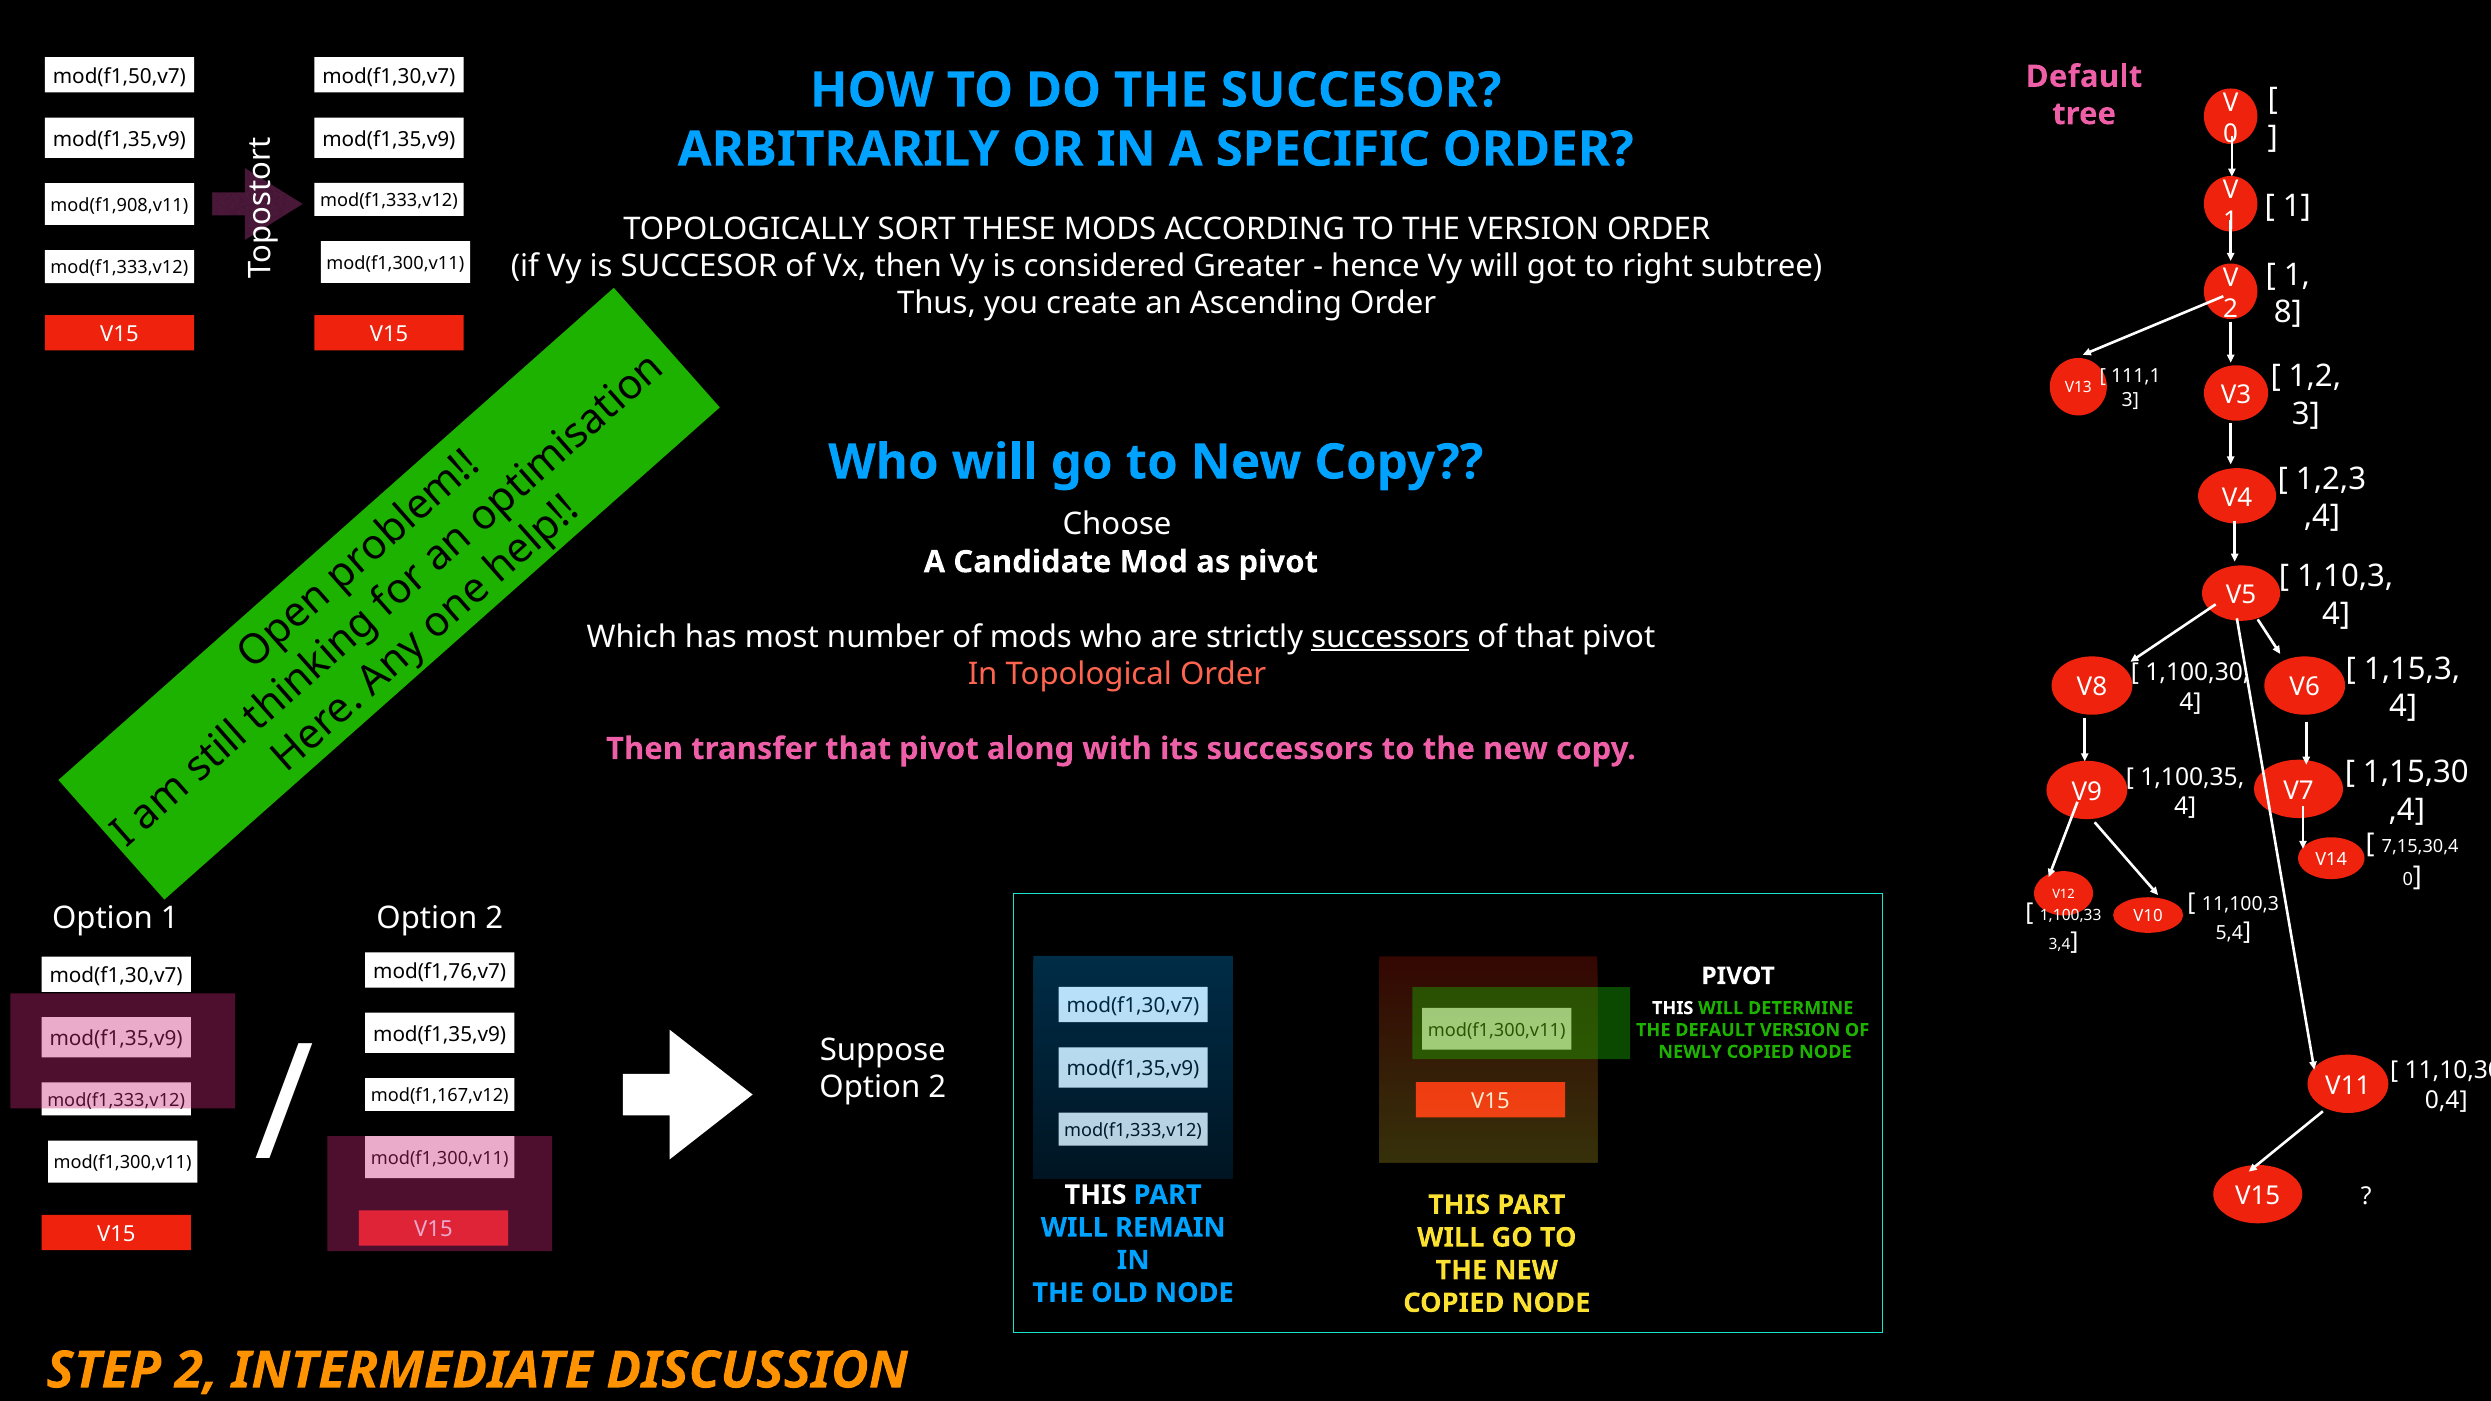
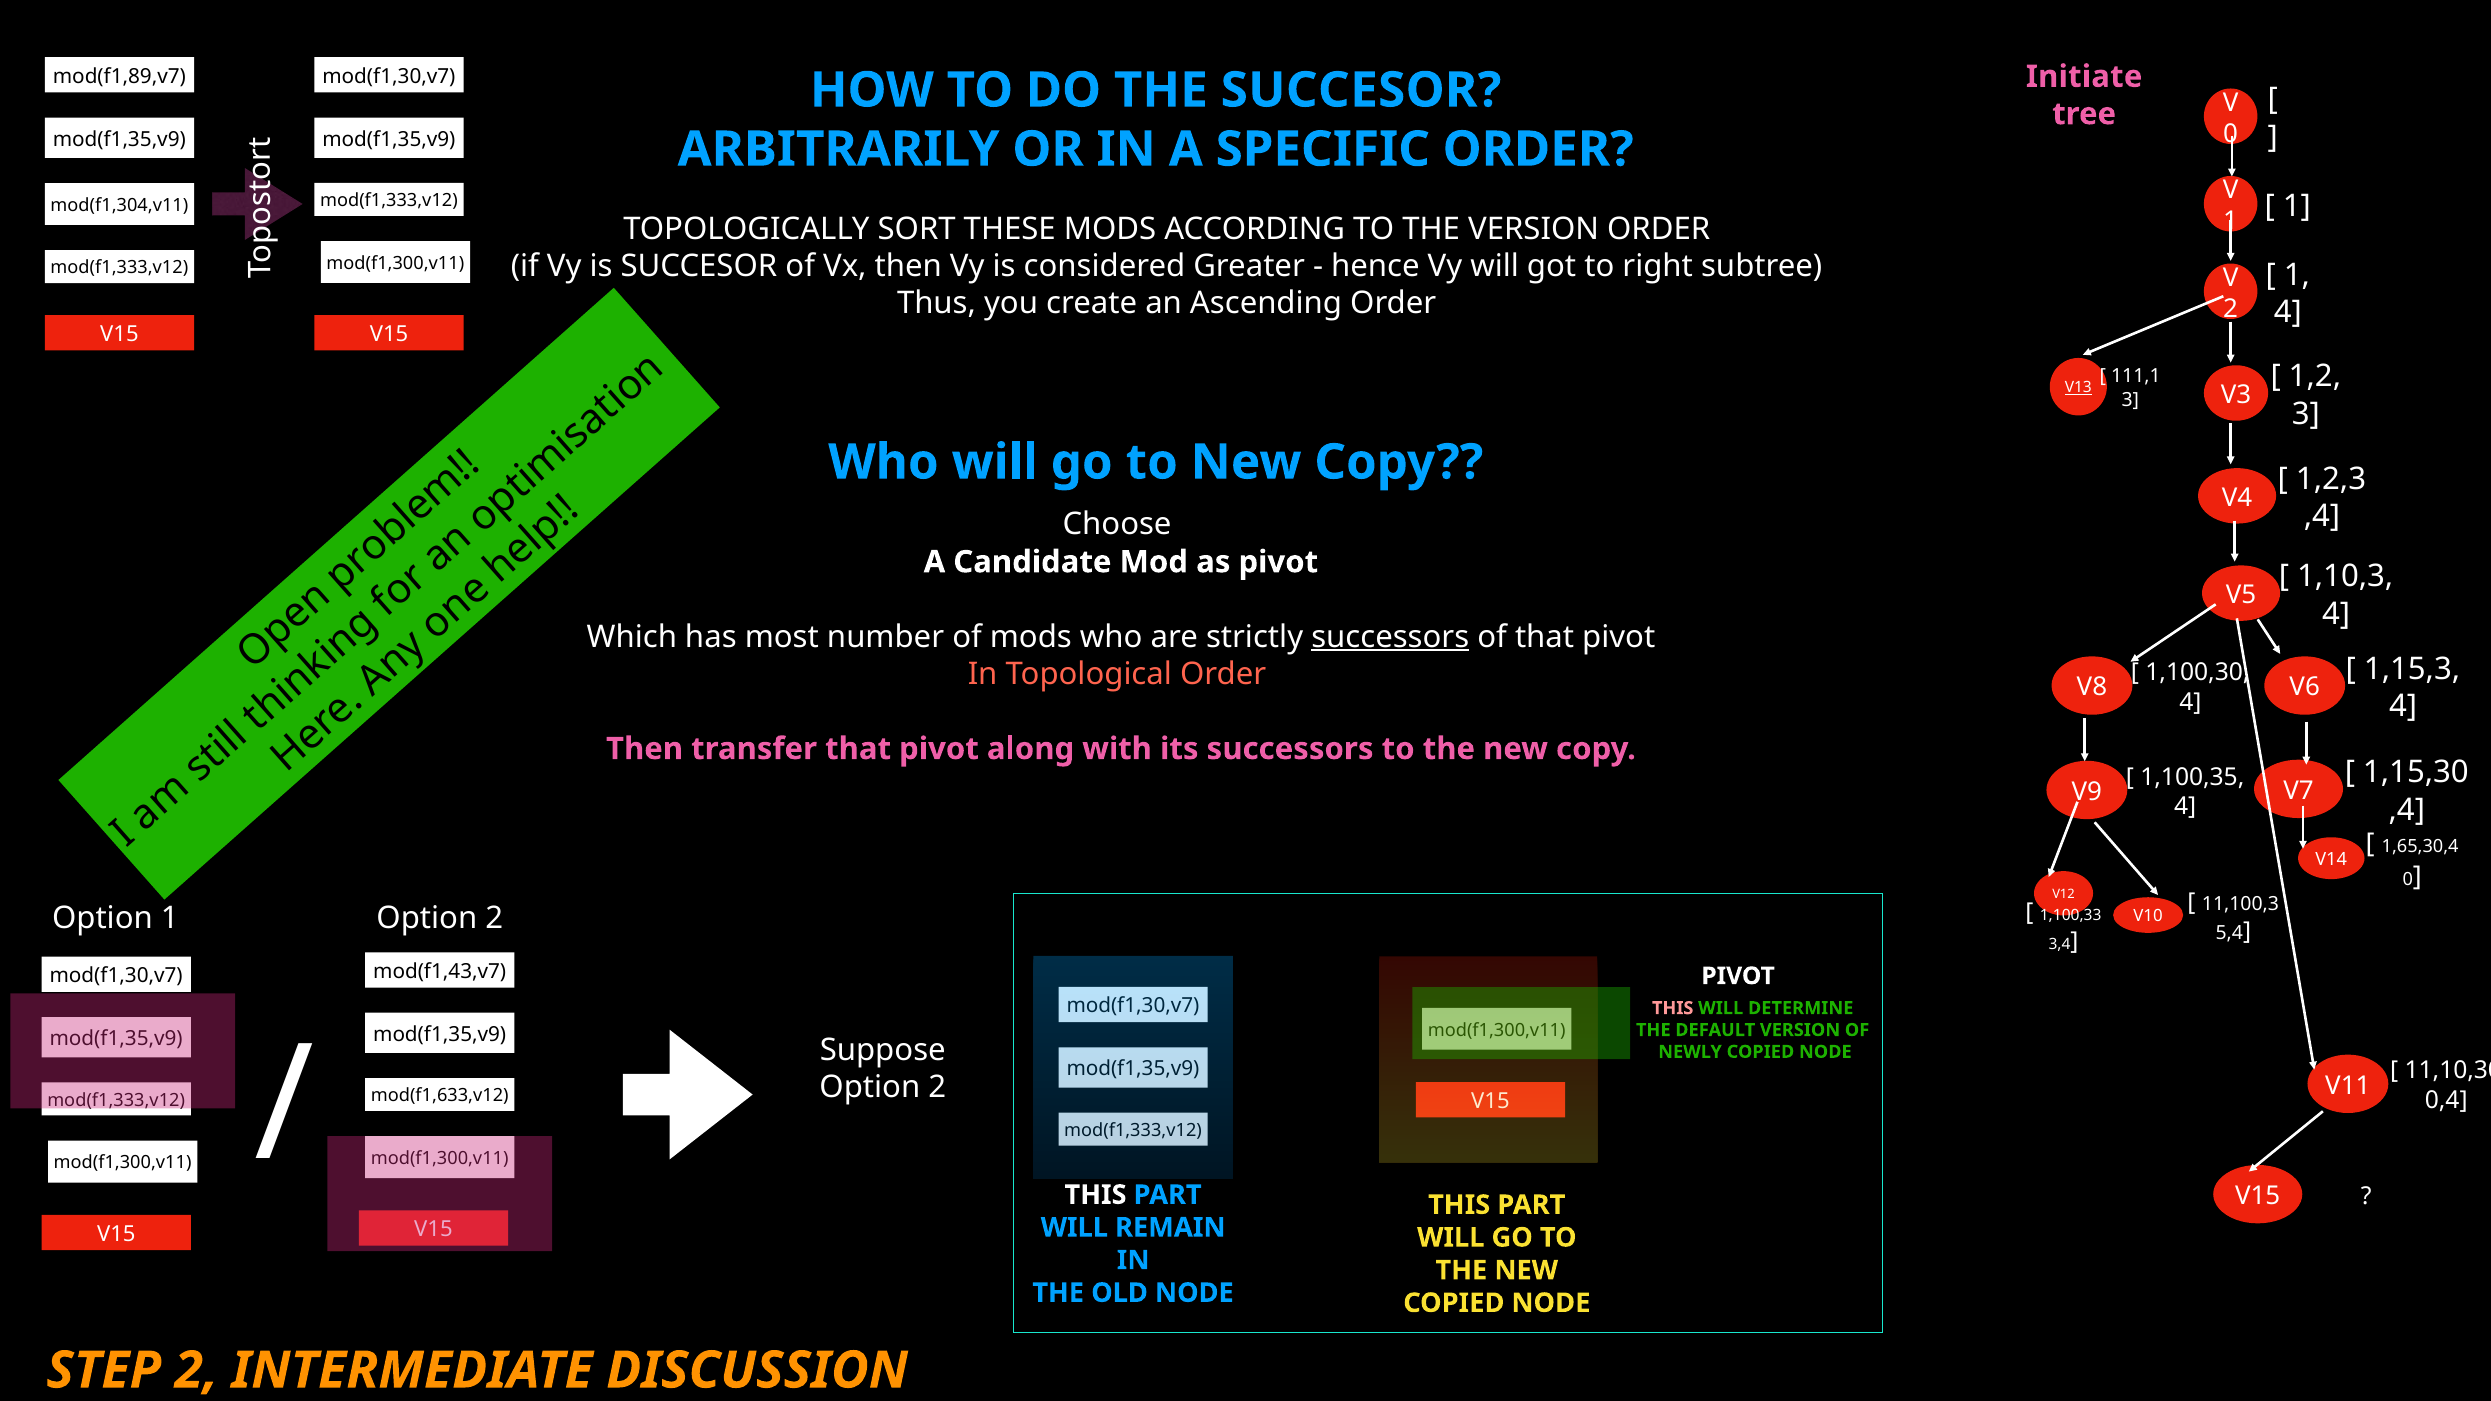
mod(f1,50,v7: mod(f1,50,v7 -> mod(f1,89,v7
Default at (2084, 77): Default -> Initiate
mod(f1,908,v11: mod(f1,908,v11 -> mod(f1,304,v11
8 at (2288, 312): 8 -> 4
V13 underline: none -> present
7,15,30,4: 7,15,30,4 -> 1,65,30,4
mod(f1,76,v7: mod(f1,76,v7 -> mod(f1,43,v7
THIS at (1673, 1008) colour: white -> pink
mod(f1,167,v12: mod(f1,167,v12 -> mod(f1,633,v12
